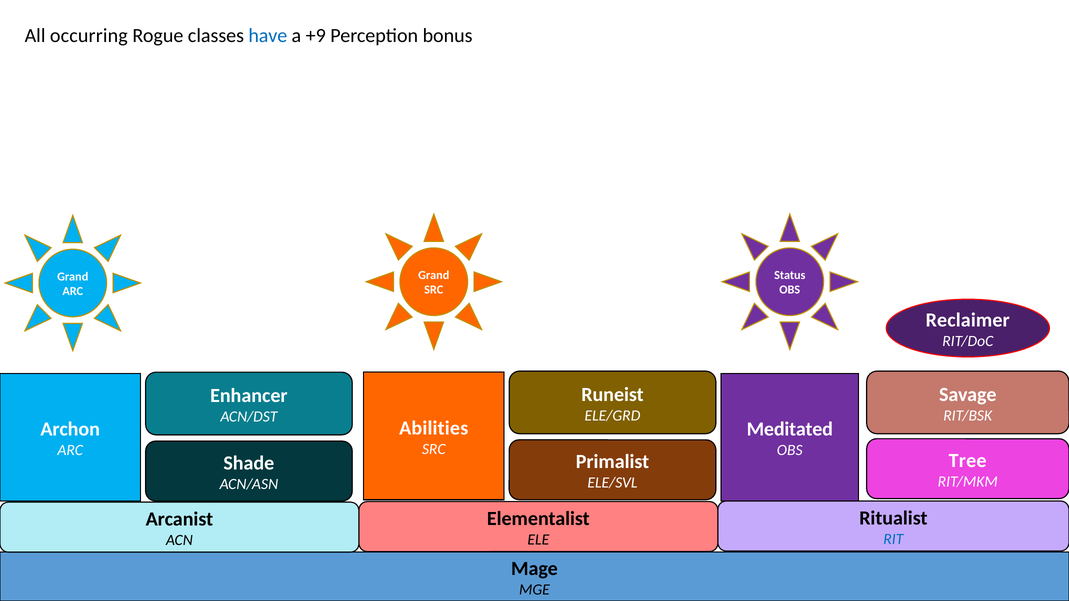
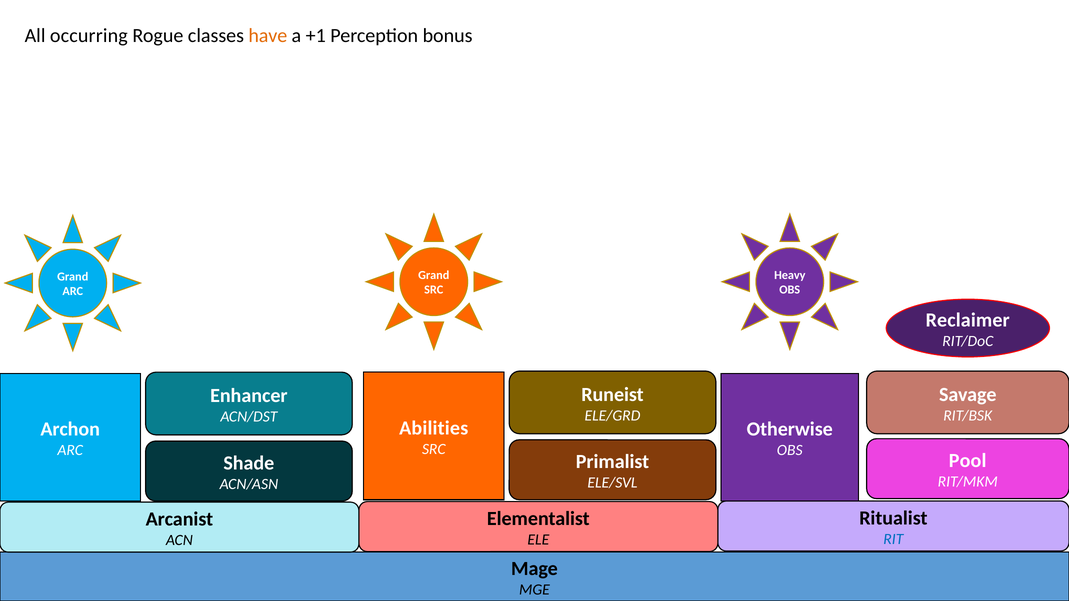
have colour: blue -> orange
+9: +9 -> +1
Status: Status -> Heavy
Meditated: Meditated -> Otherwise
Tree: Tree -> Pool
